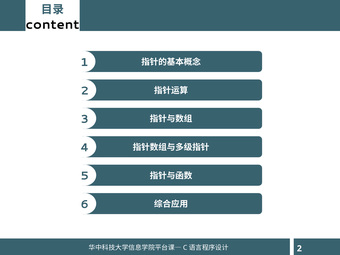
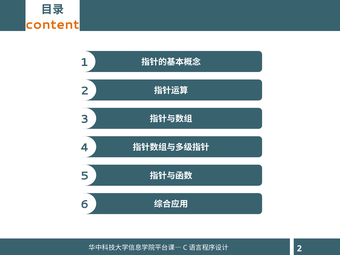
content colour: black -> orange
